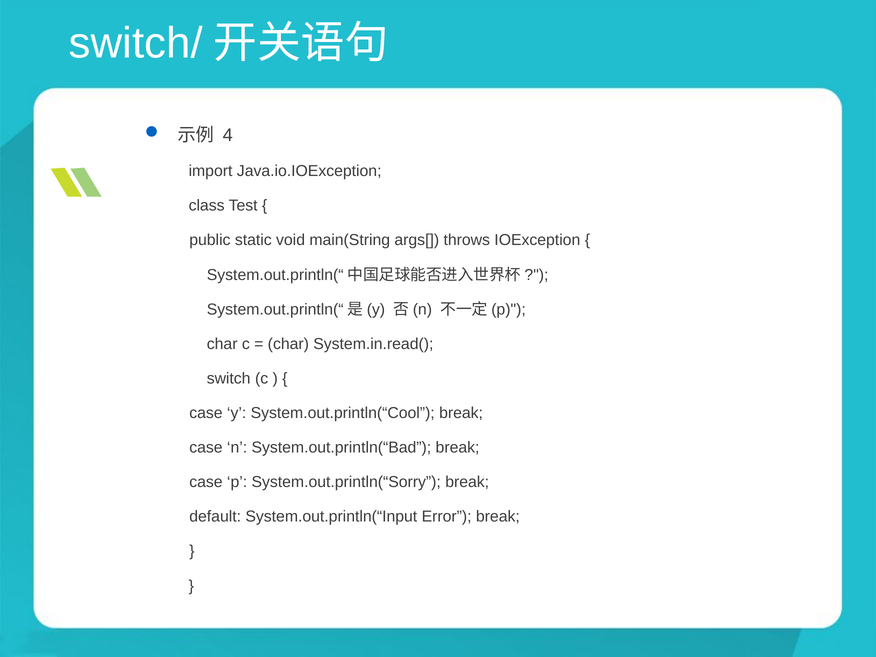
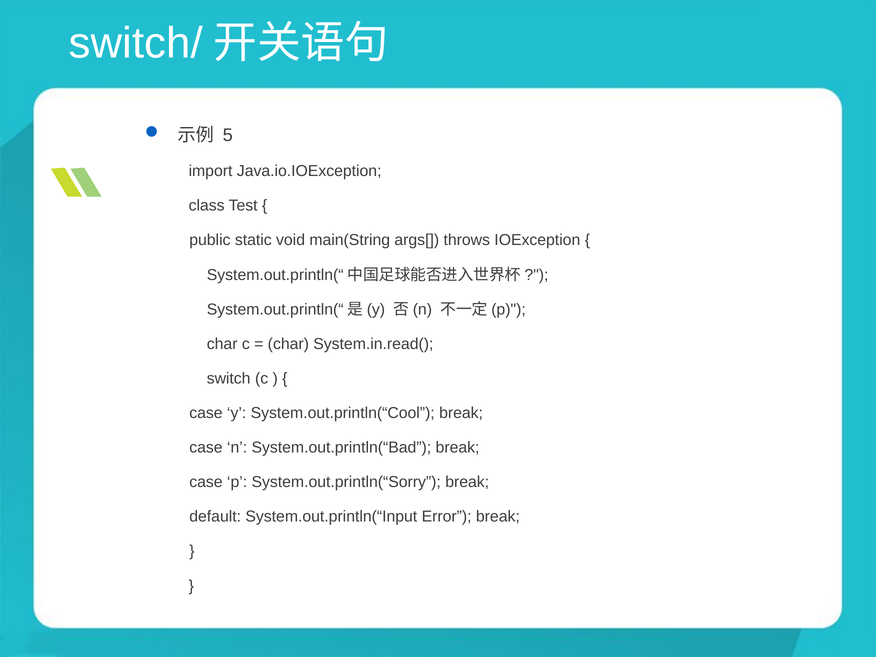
4: 4 -> 5
